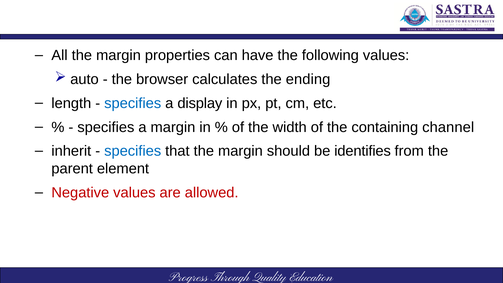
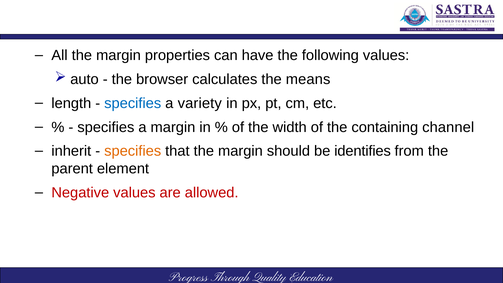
ending: ending -> means
display: display -> variety
specifies at (133, 151) colour: blue -> orange
